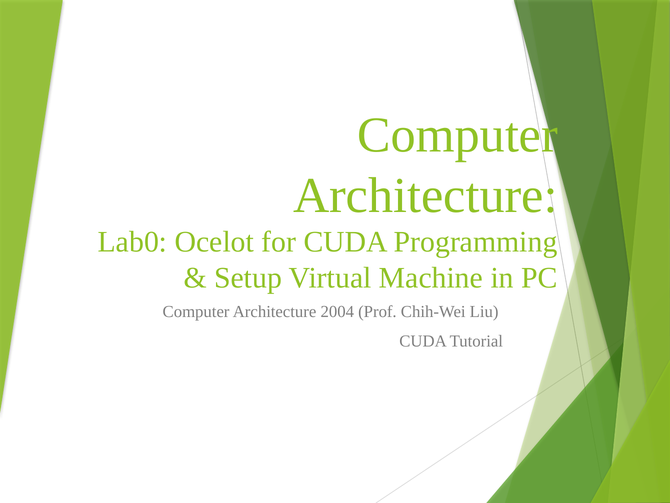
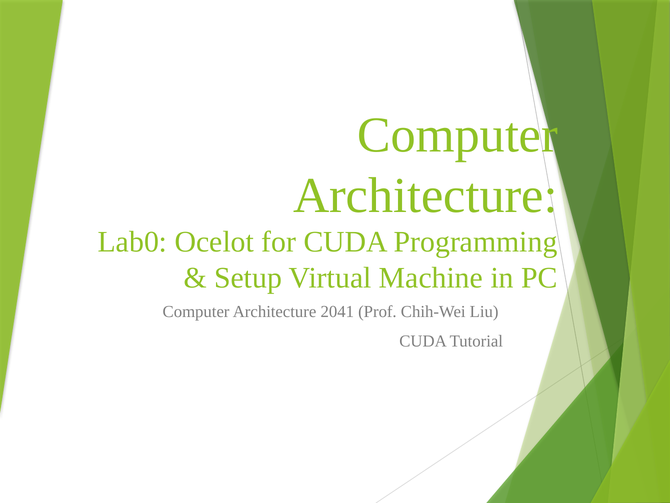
2004: 2004 -> 2041
